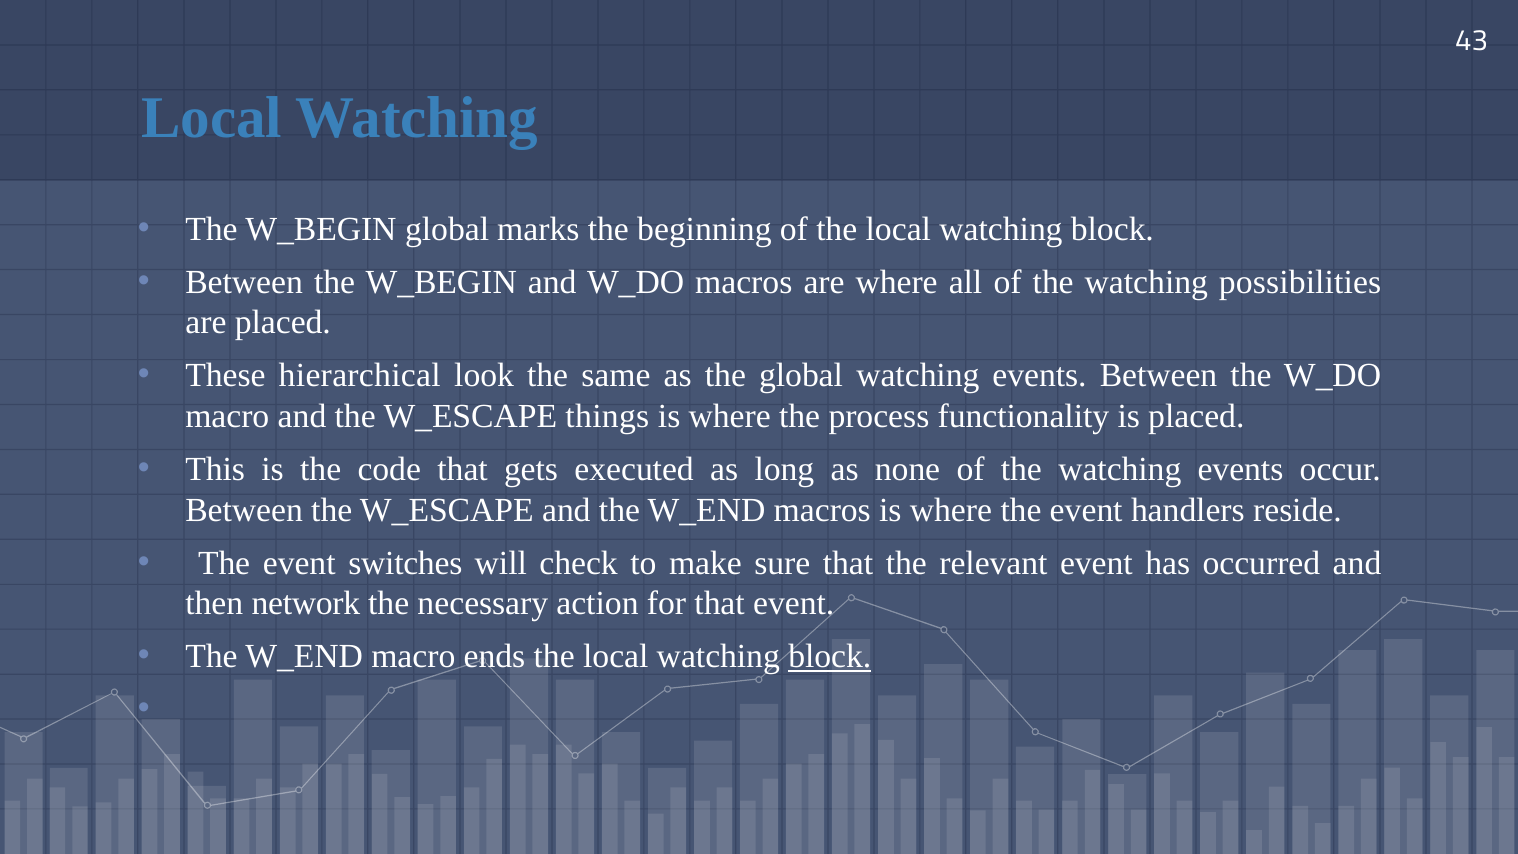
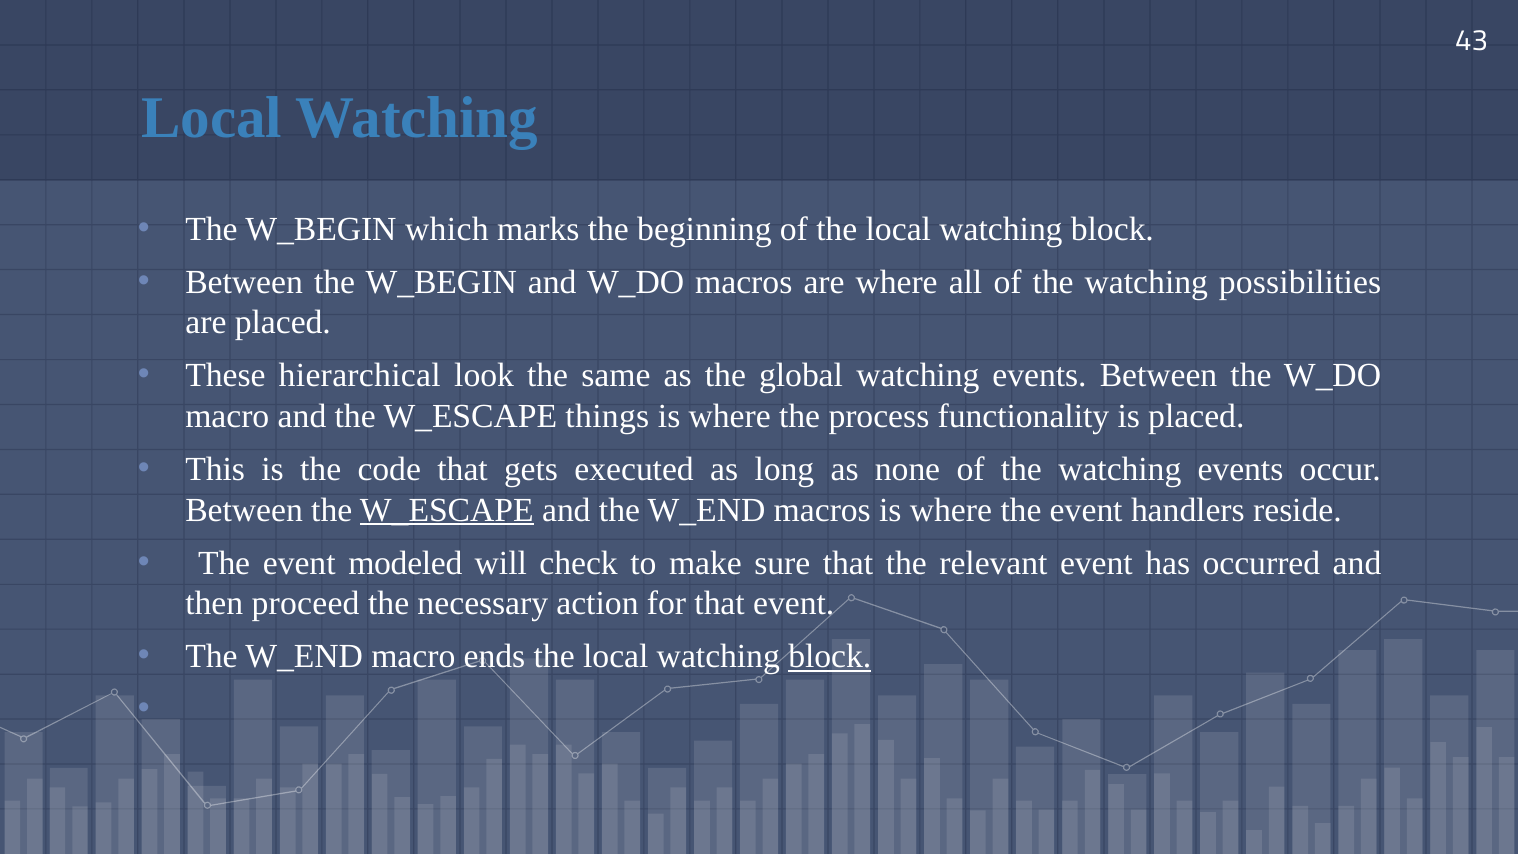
W_BEGIN global: global -> which
W_ESCAPE at (447, 510) underline: none -> present
switches: switches -> modeled
network: network -> proceed
